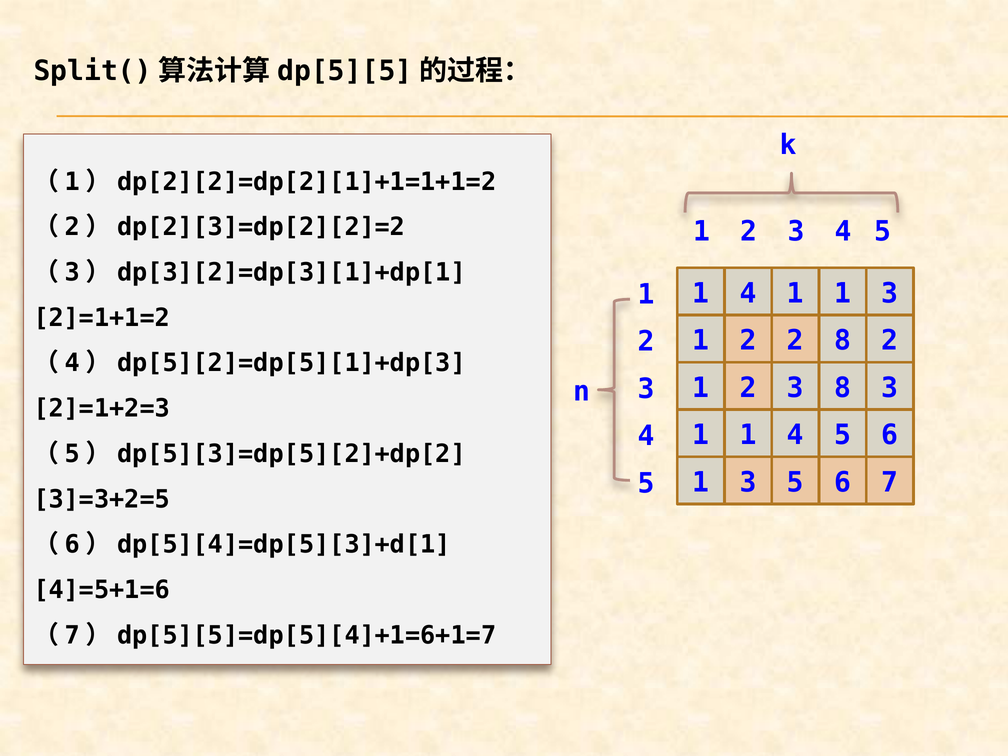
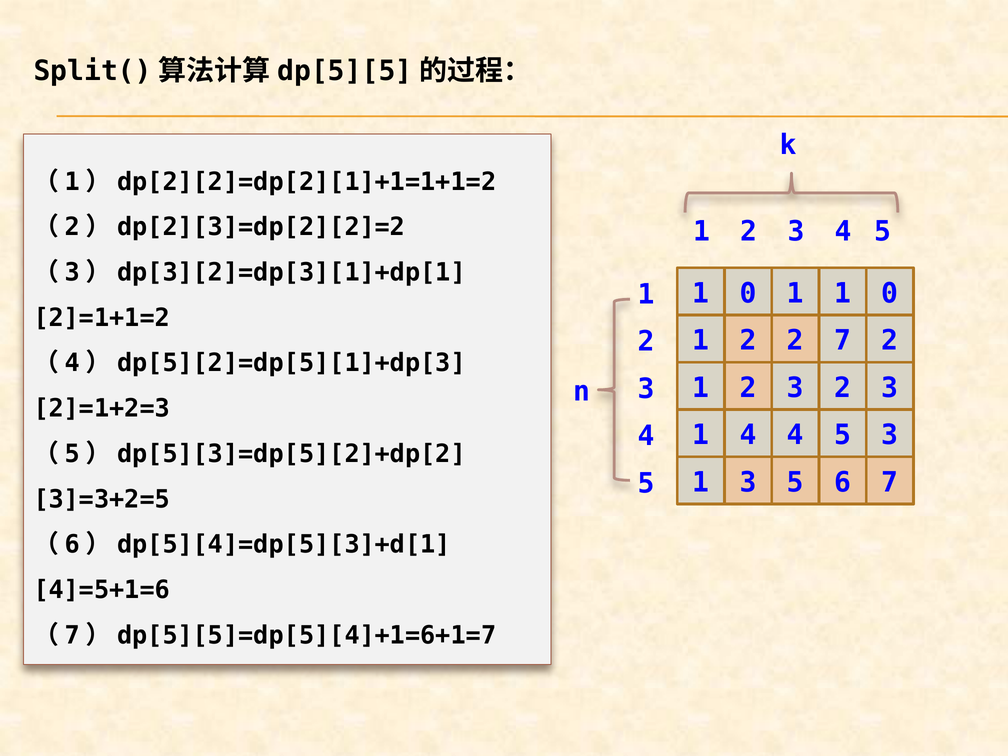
4 at (748, 293): 4 -> 0
1 1 3: 3 -> 0
8 at (843, 341): 8 -> 7
3 8: 8 -> 2
1 at (748, 435): 1 -> 4
4 5 6: 6 -> 3
